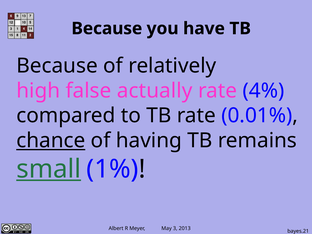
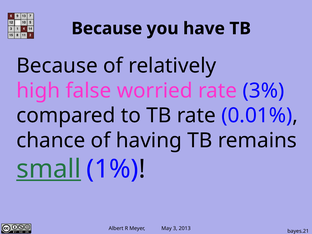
actually: actually -> worried
4%: 4% -> 3%
chance underline: present -> none
